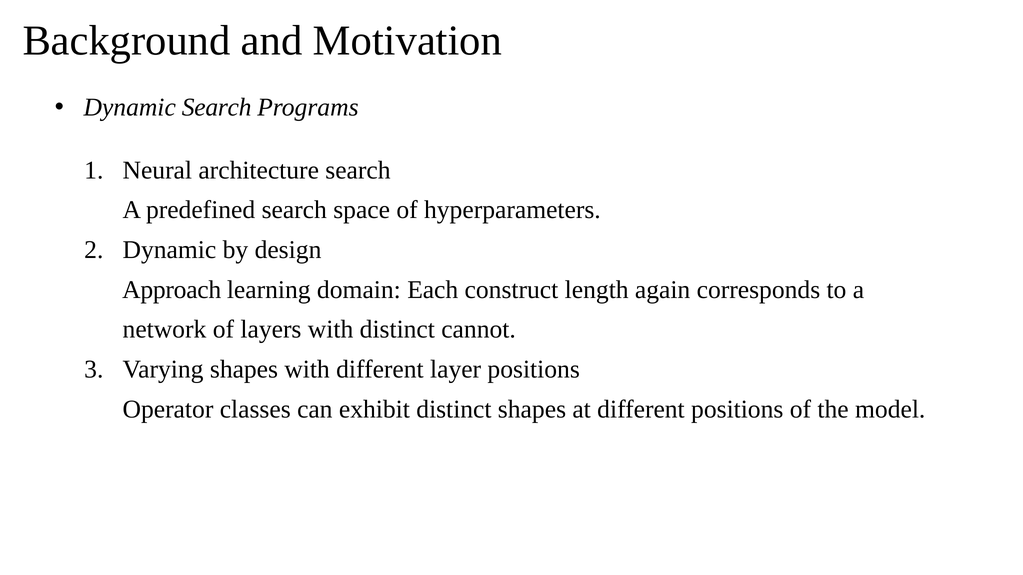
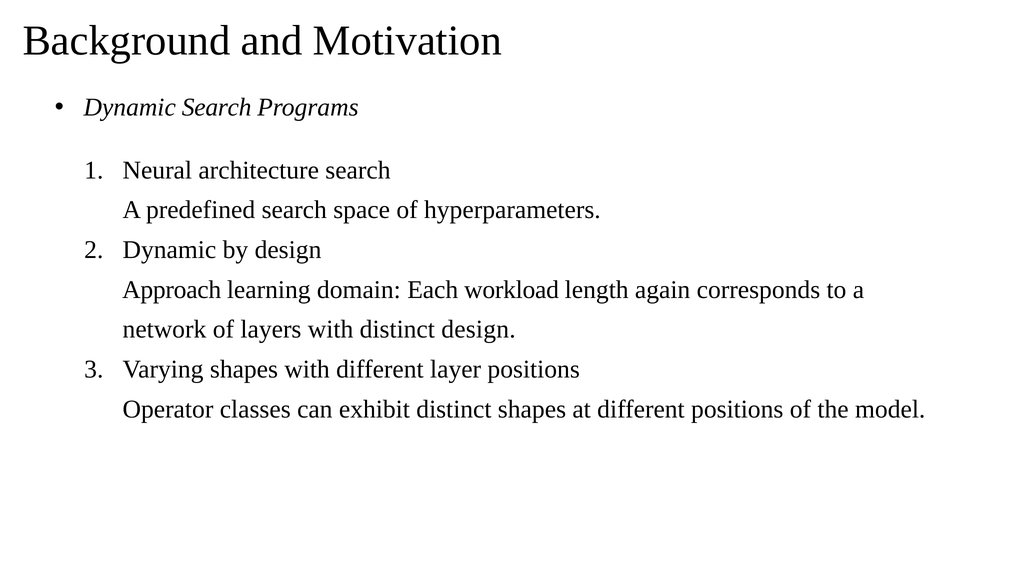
construct: construct -> workload
distinct cannot: cannot -> design
